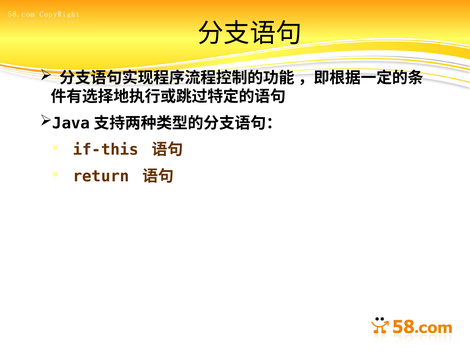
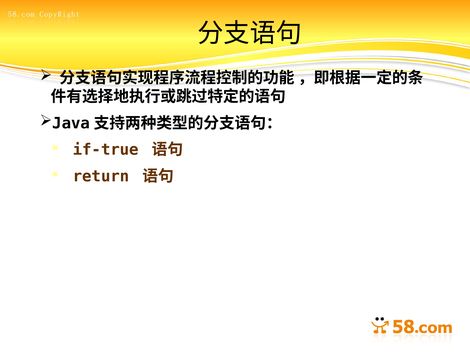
if-this: if-this -> if-true
